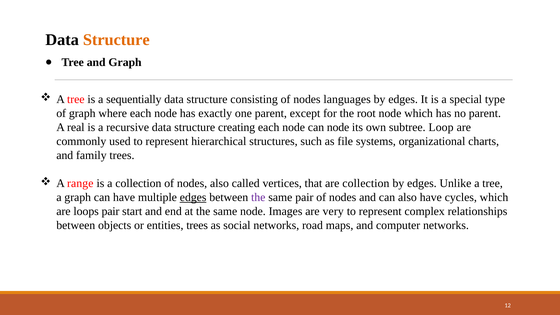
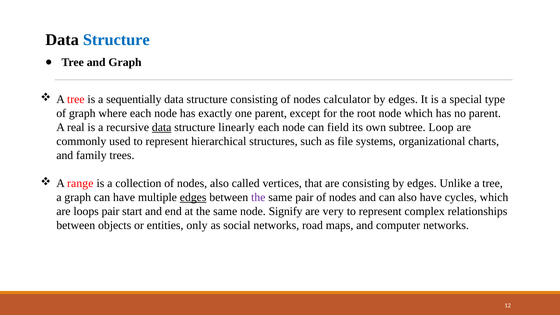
Structure at (116, 40) colour: orange -> blue
languages: languages -> calculator
data at (162, 127) underline: none -> present
creating: creating -> linearly
can node: node -> field
are collection: collection -> consisting
Images: Images -> Signify
entities trees: trees -> only
